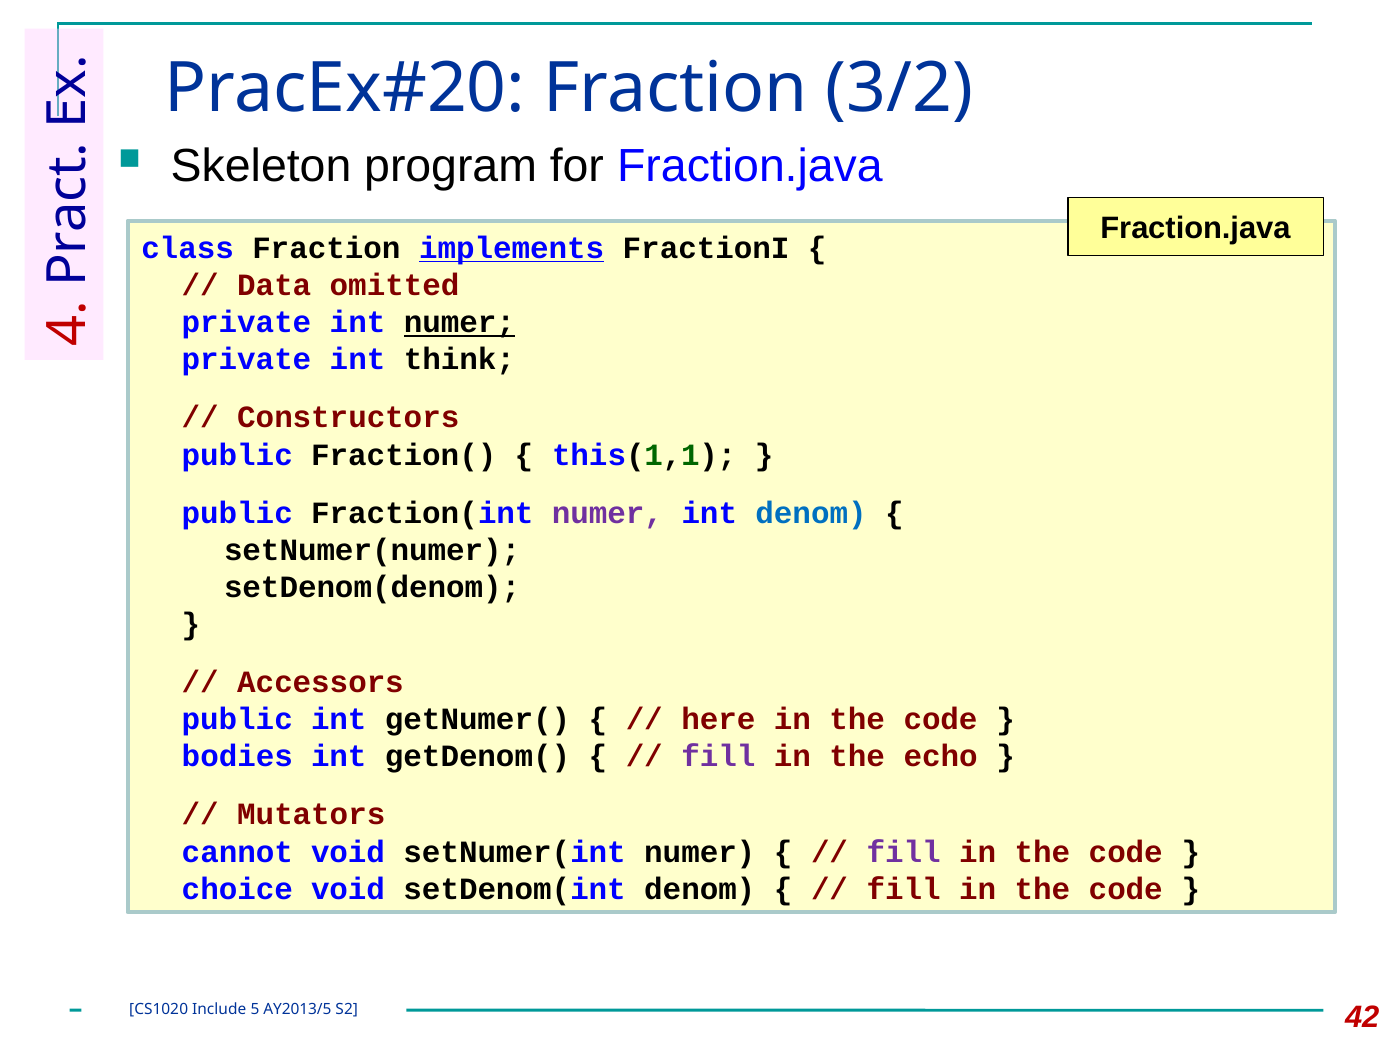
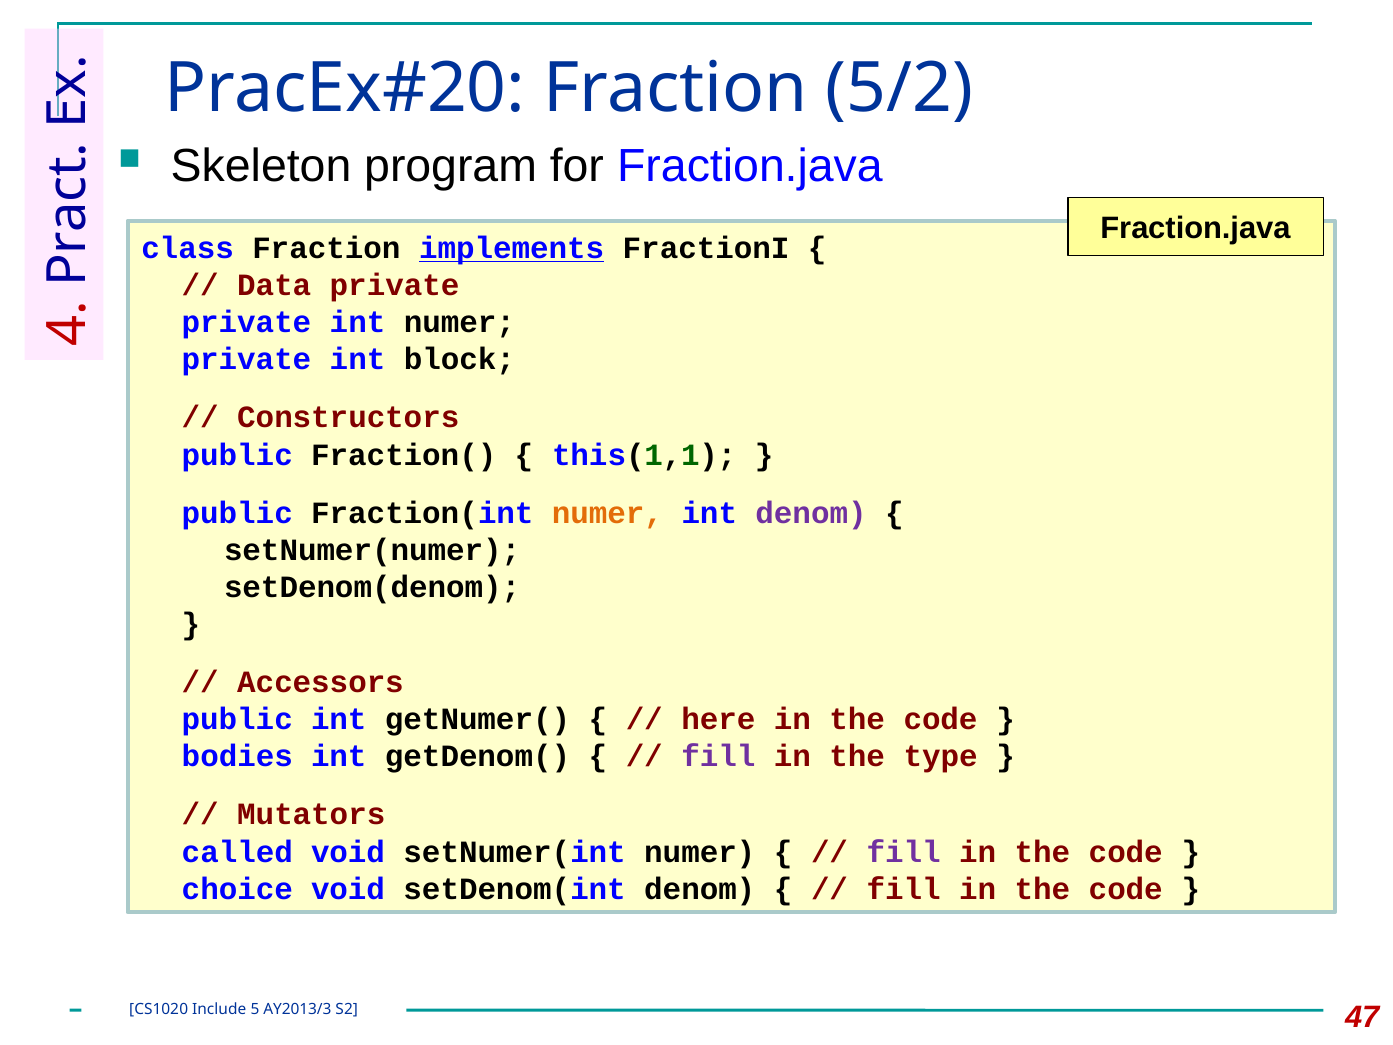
3/2: 3/2 -> 5/2
Data omitted: omitted -> private
numer at (459, 322) underline: present -> none
think: think -> block
numer at (607, 513) colour: purple -> orange
denom at (811, 513) colour: blue -> purple
echo: echo -> type
cannot: cannot -> called
AY2013/5: AY2013/5 -> AY2013/3
42: 42 -> 47
